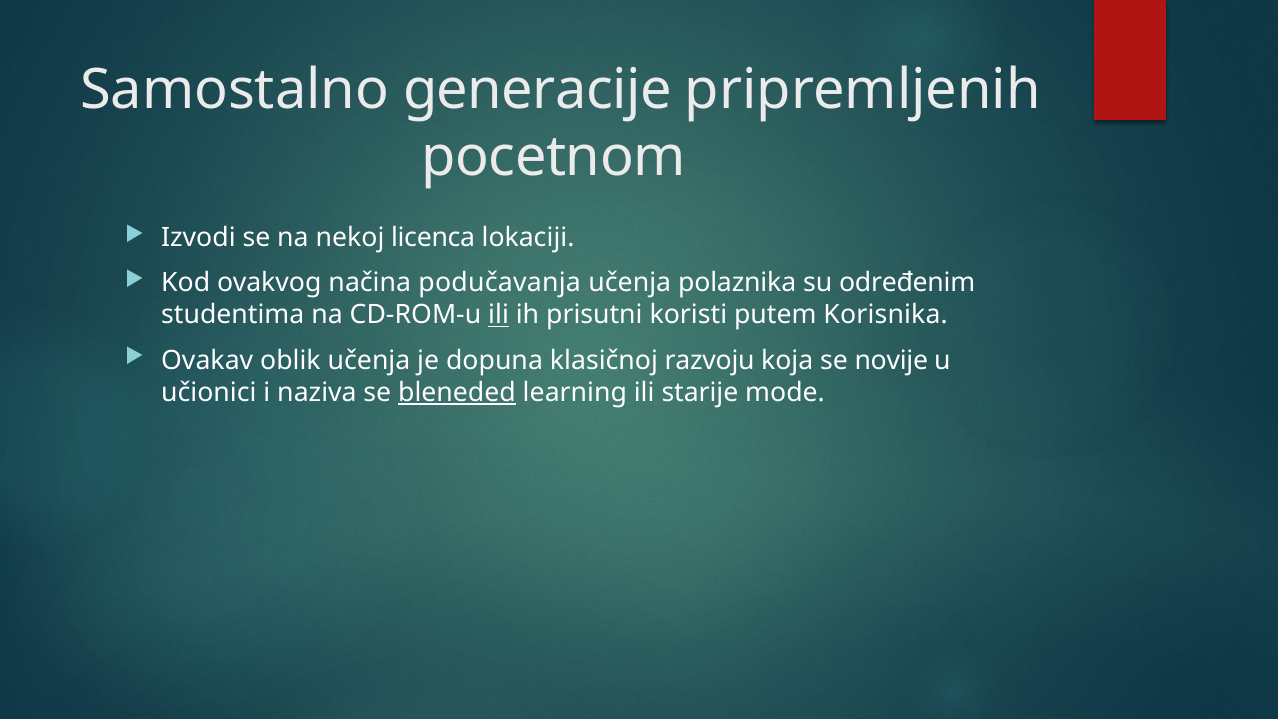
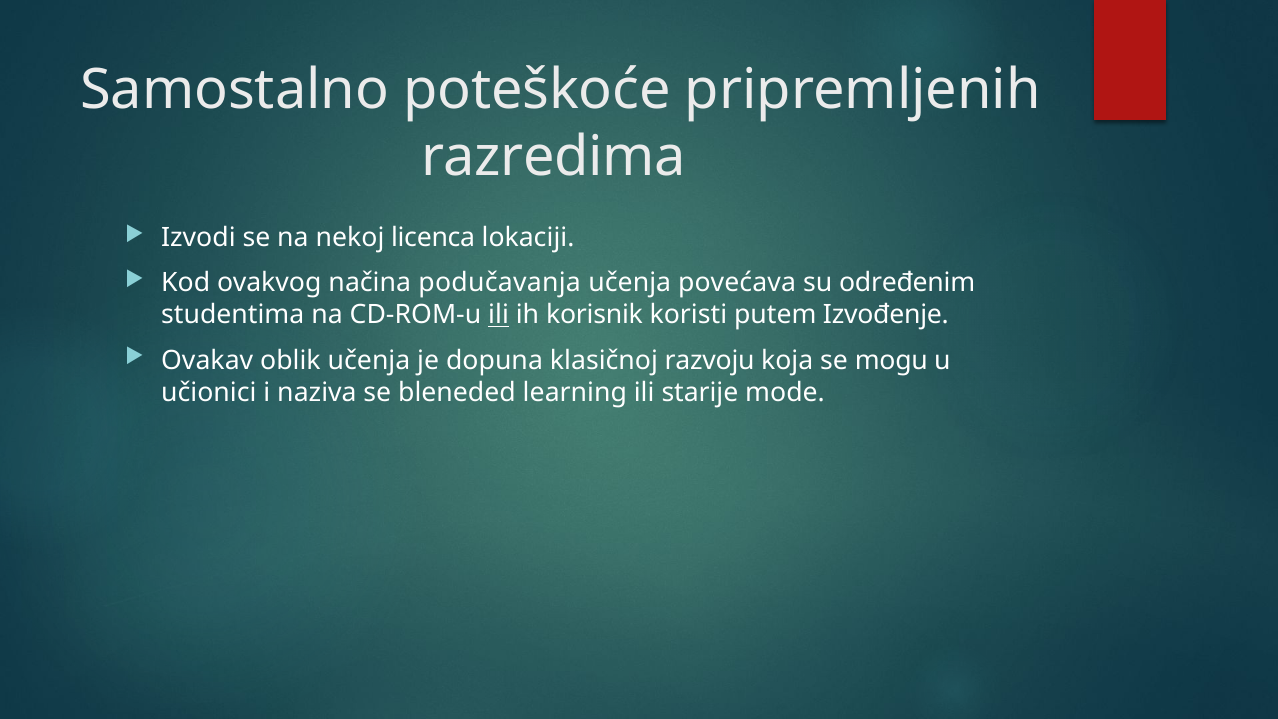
generacije: generacije -> poteškoće
pocetnom: pocetnom -> razredima
polaznika: polaznika -> povećava
prisutni: prisutni -> korisnik
Korisnika: Korisnika -> Izvođenje
novije: novije -> mogu
bleneded underline: present -> none
